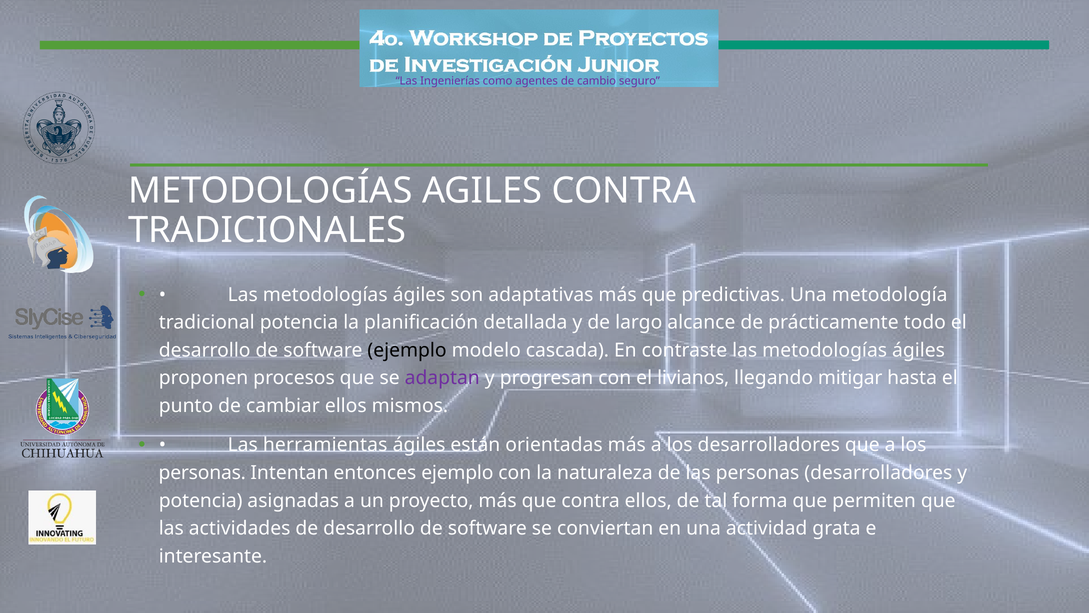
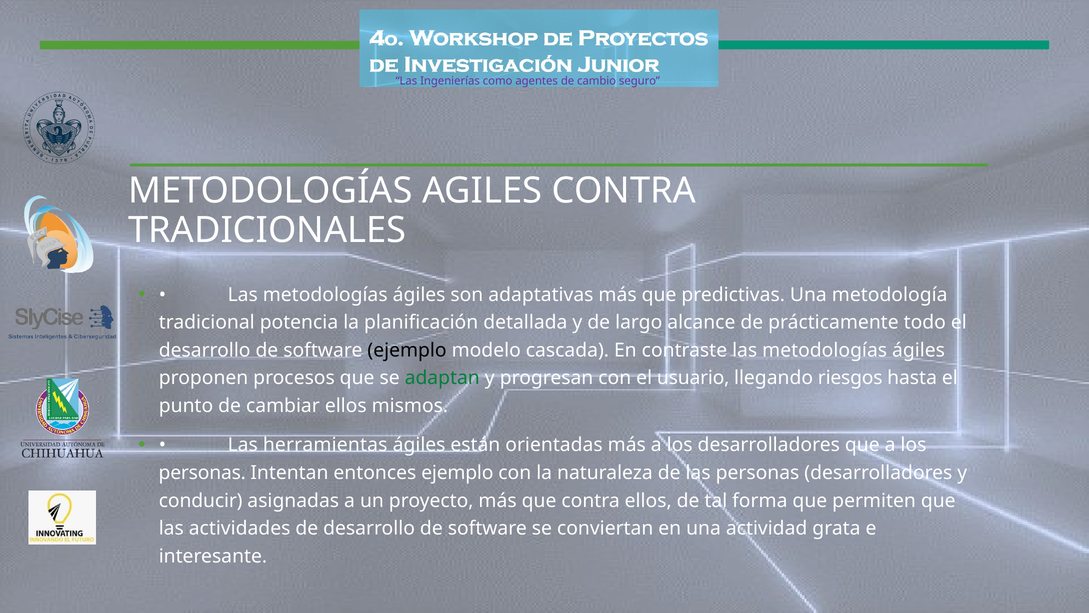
adaptan colour: purple -> green
livianos: livianos -> usuario
mitigar: mitigar -> riesgos
potencia at (201, 500): potencia -> conducir
